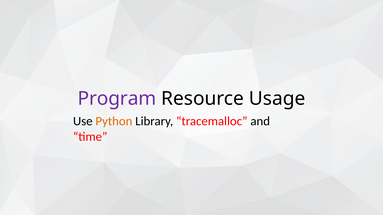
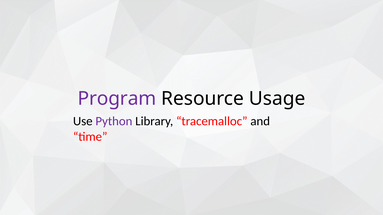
Python colour: orange -> purple
